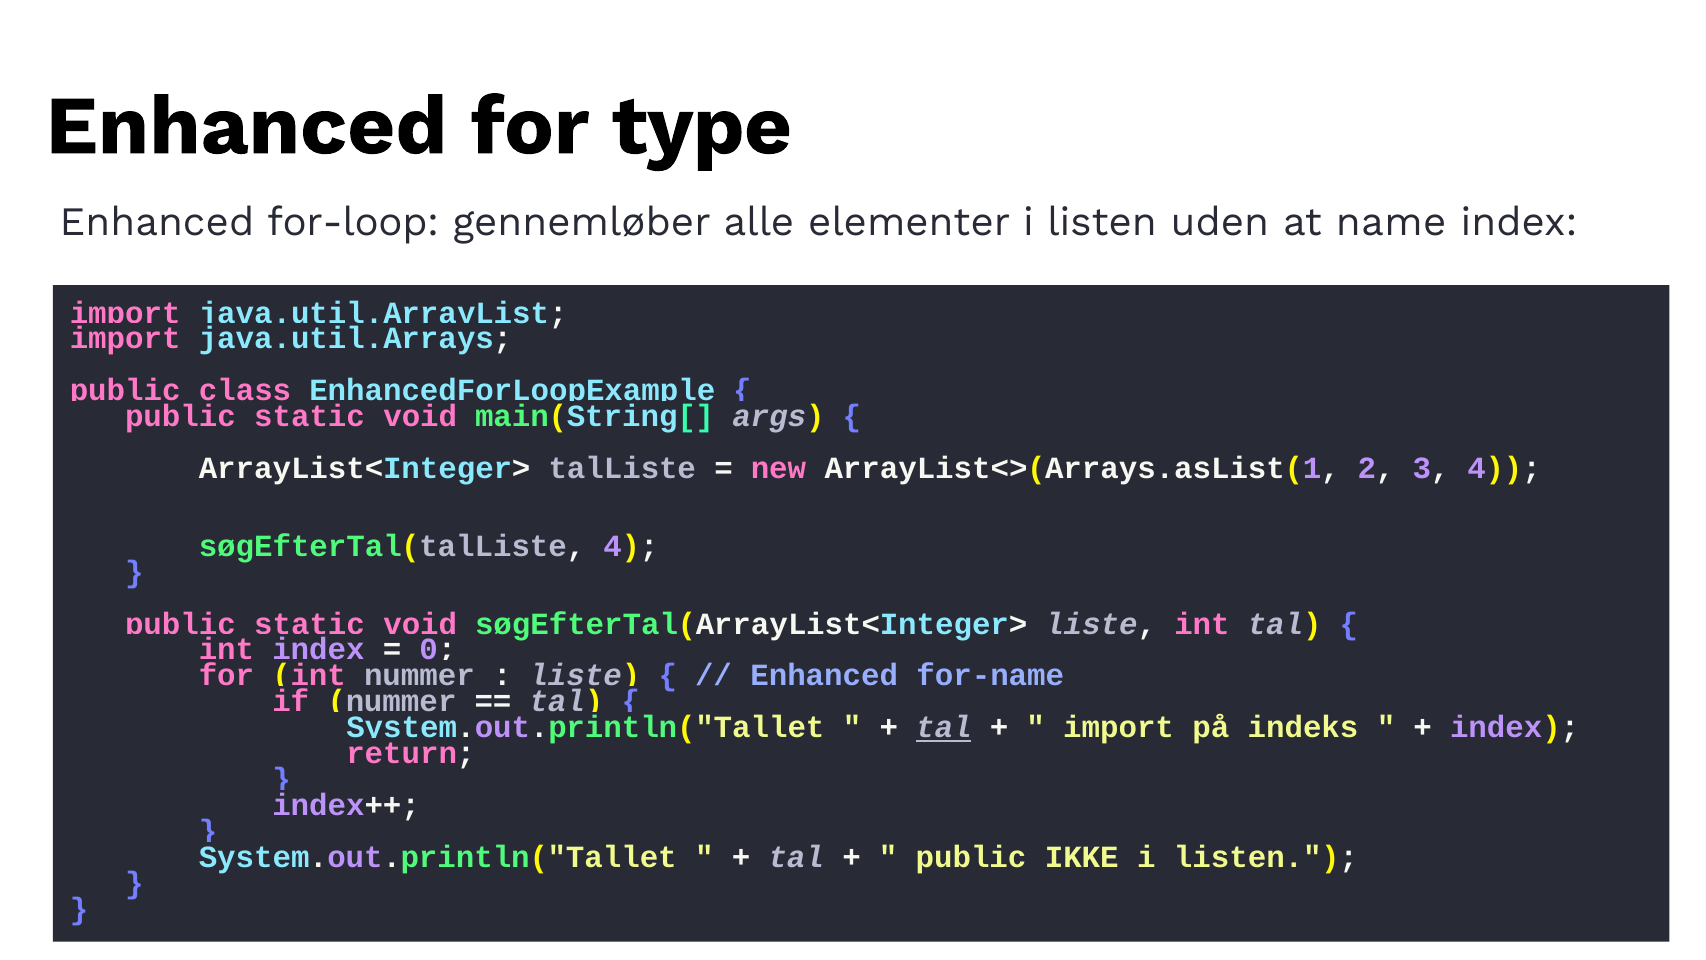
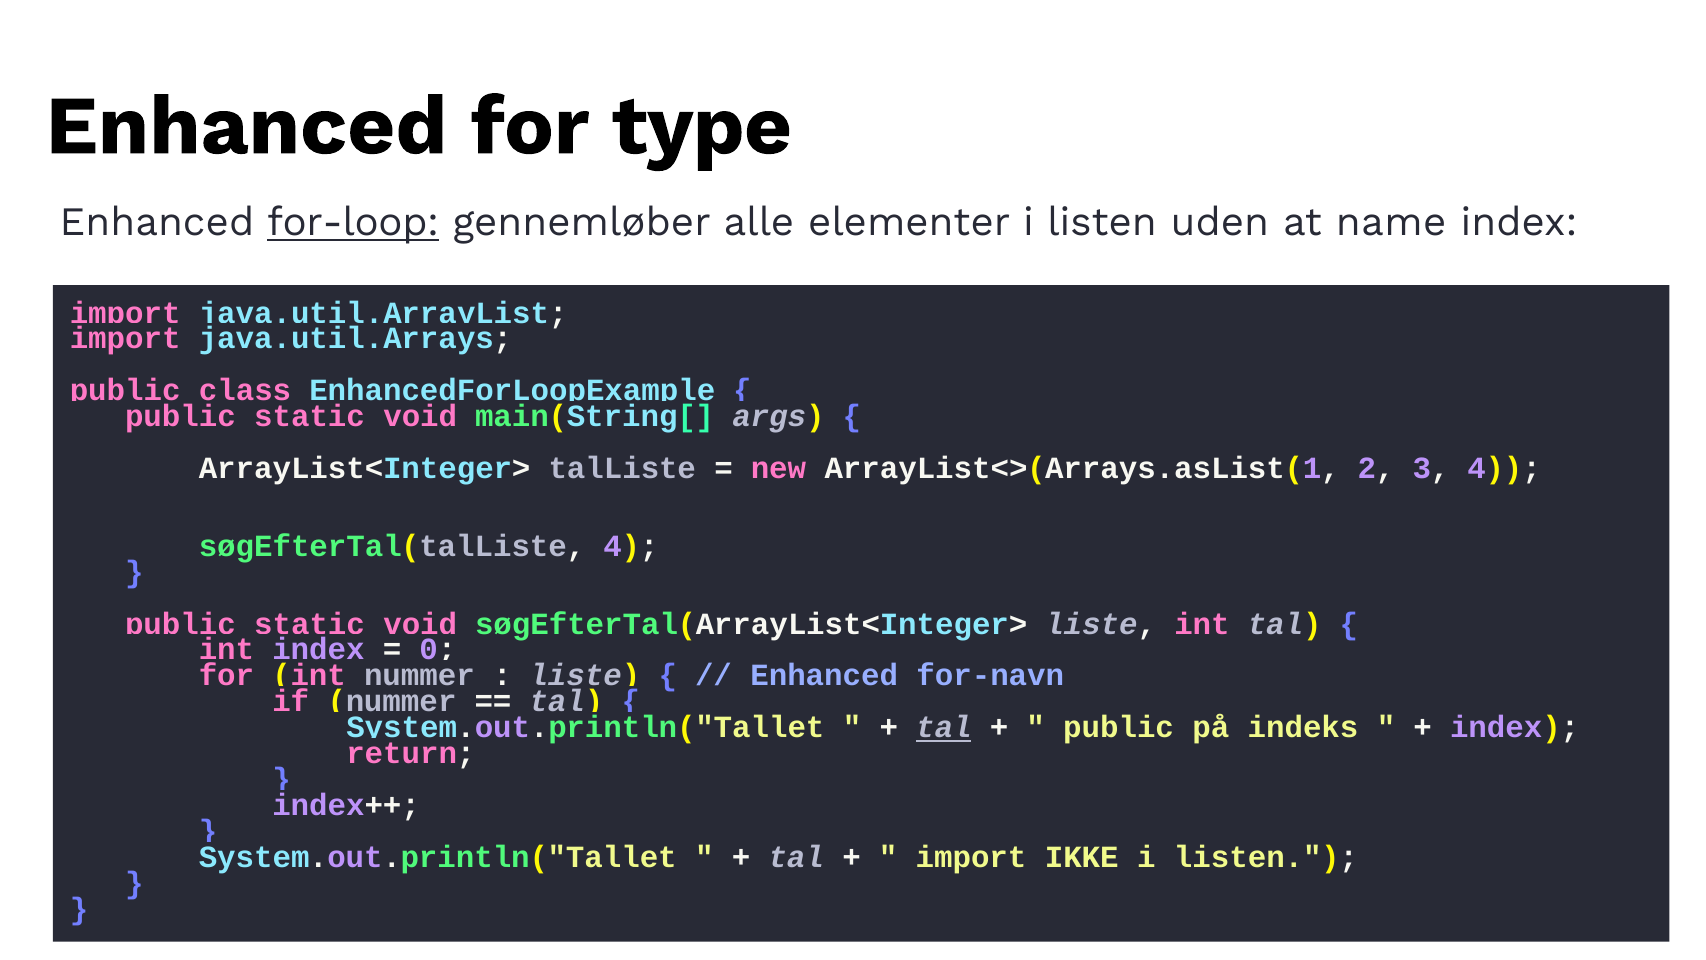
for-loop underline: none -> present
for-name: for-name -> for-navn
import at (1119, 727): import -> public
public at (971, 857): public -> import
